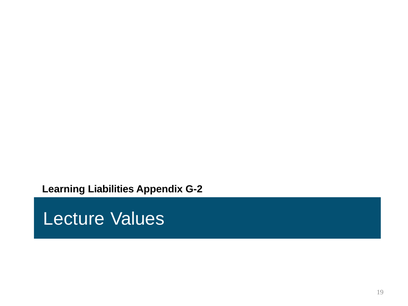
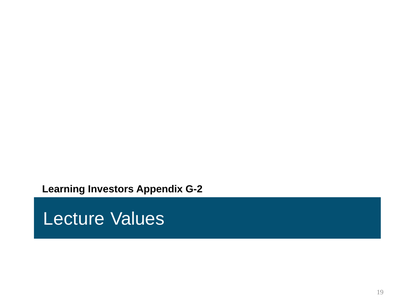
Liabilities: Liabilities -> Investors
